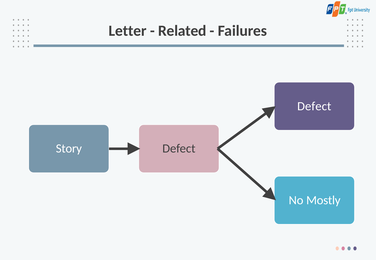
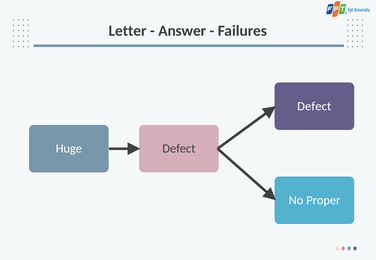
Related: Related -> Answer
Story: Story -> Huge
Mostly: Mostly -> Proper
